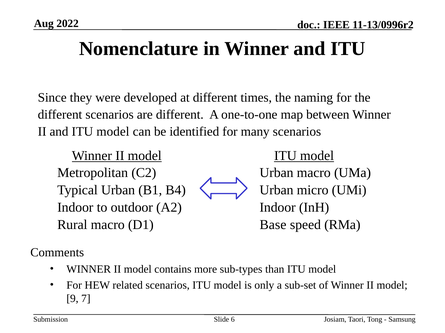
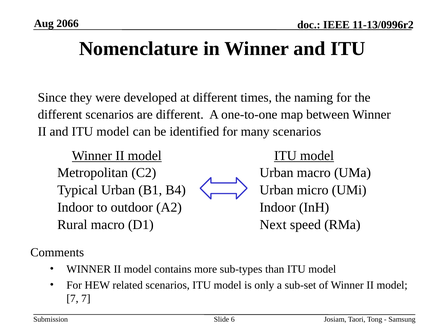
2022: 2022 -> 2066
Base: Base -> Next
9 at (72, 299): 9 -> 7
